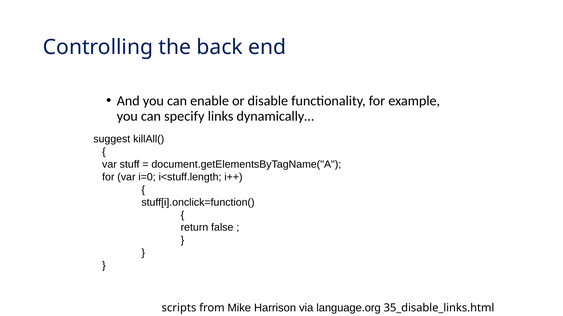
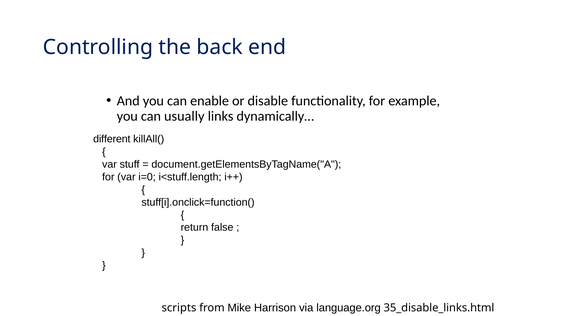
specify: specify -> usually
suggest: suggest -> different
